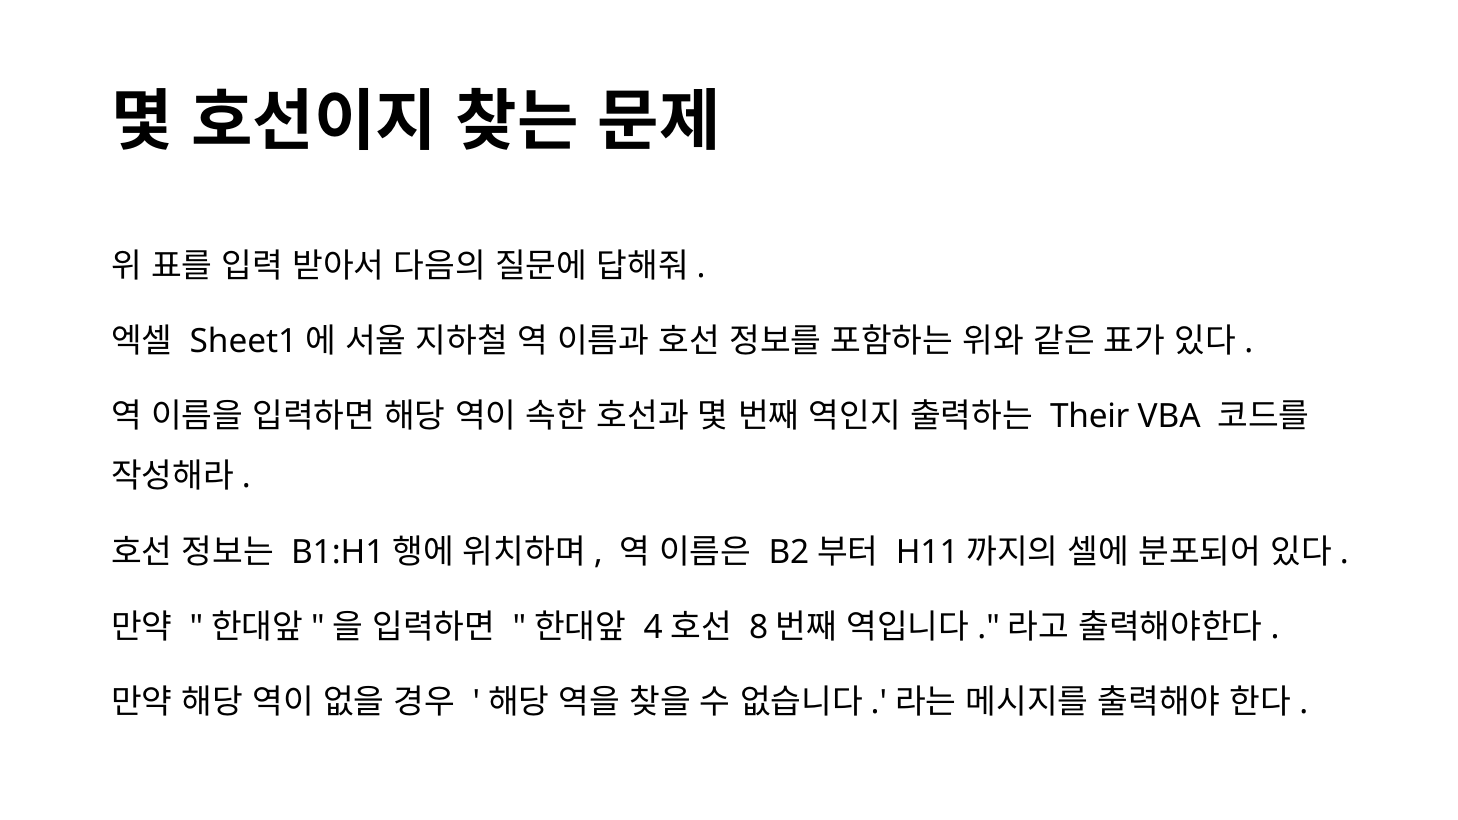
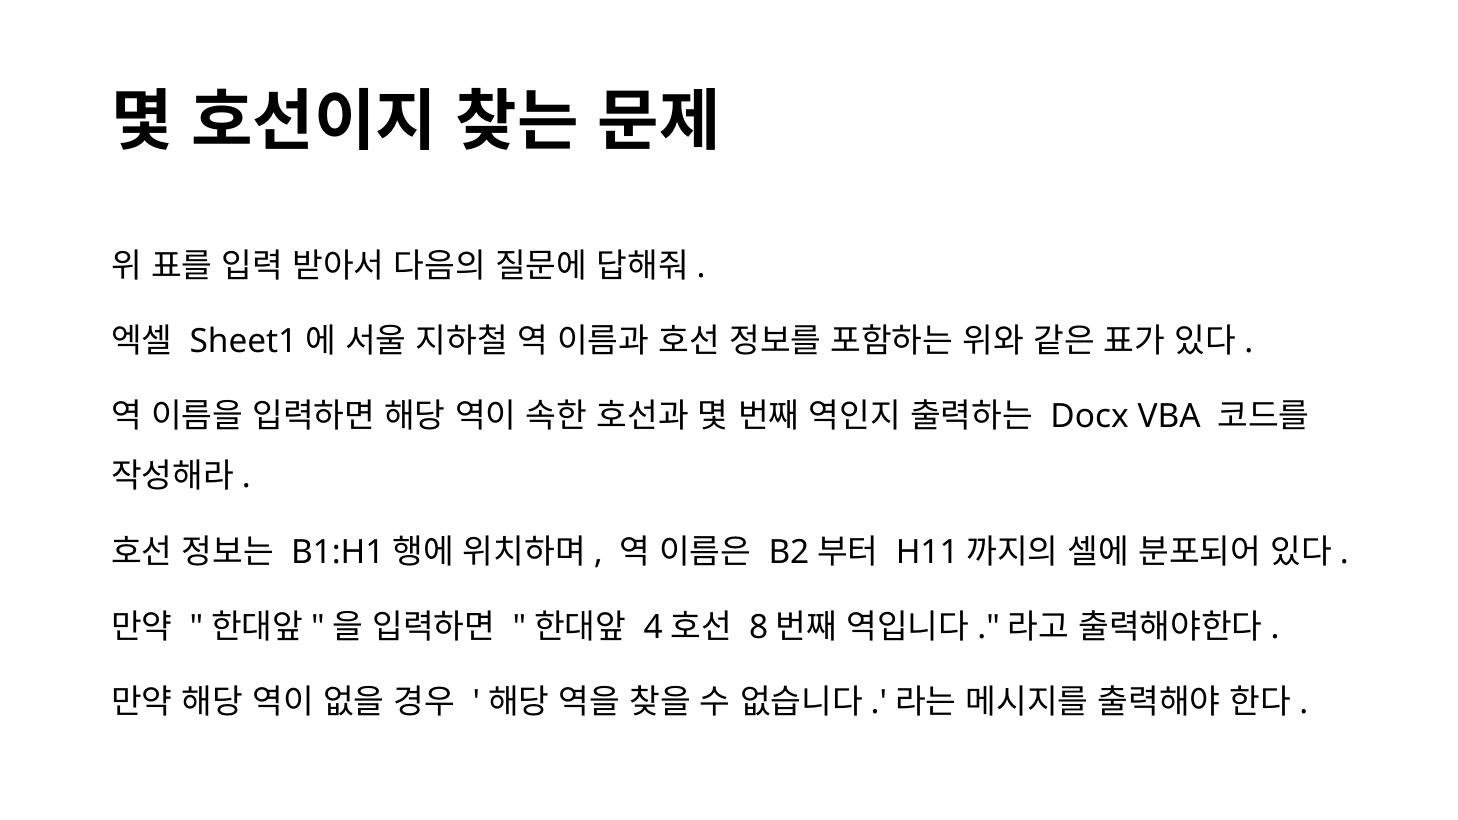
Their: Their -> Docx
